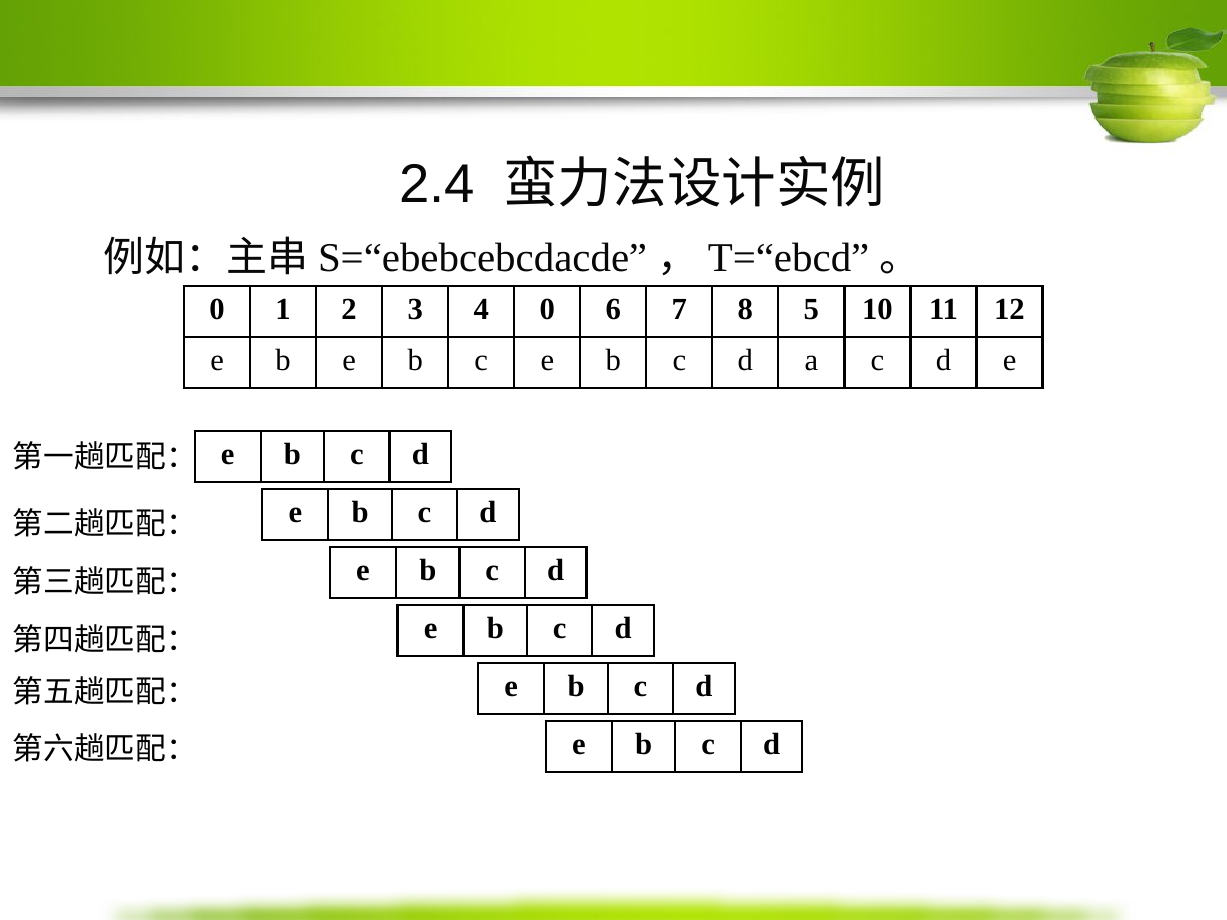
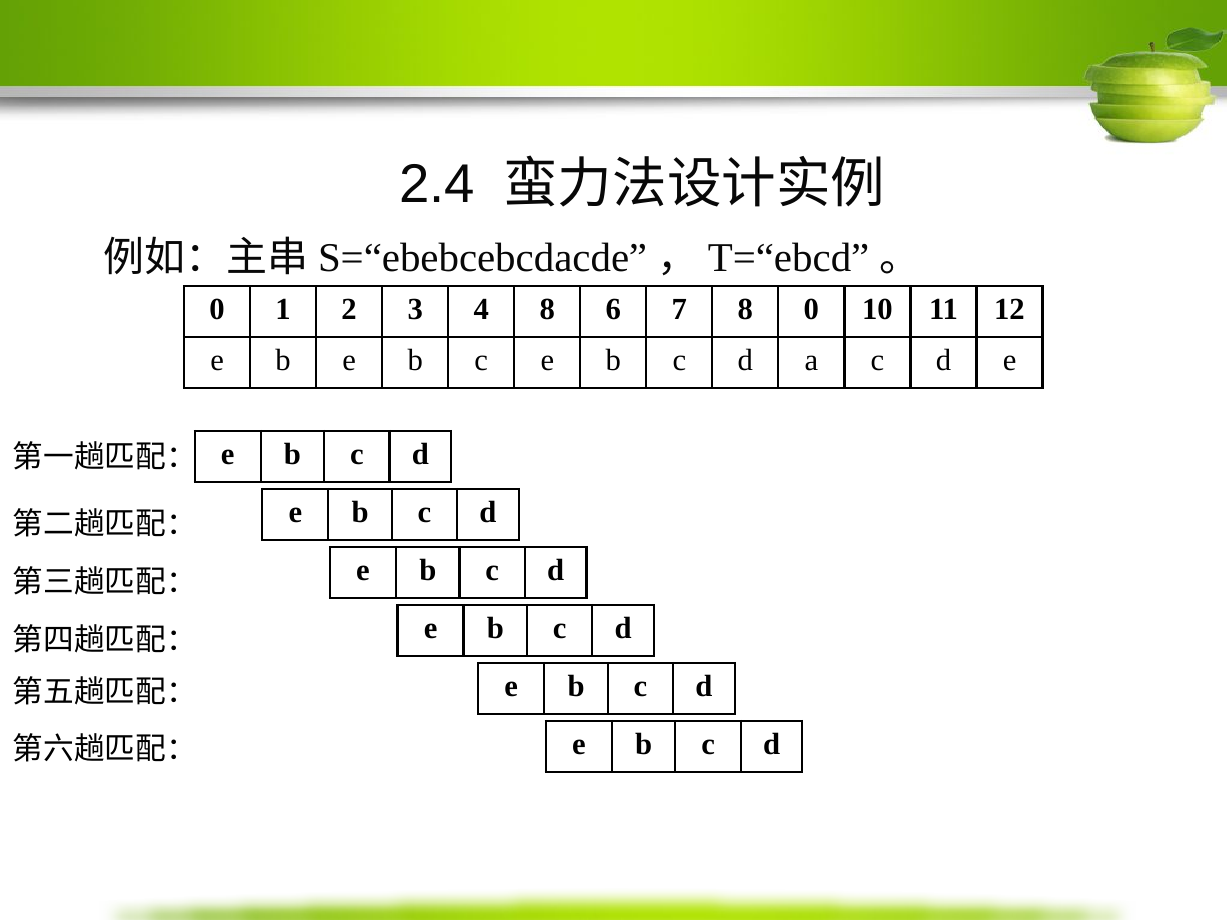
4 0: 0 -> 8
8 5: 5 -> 0
